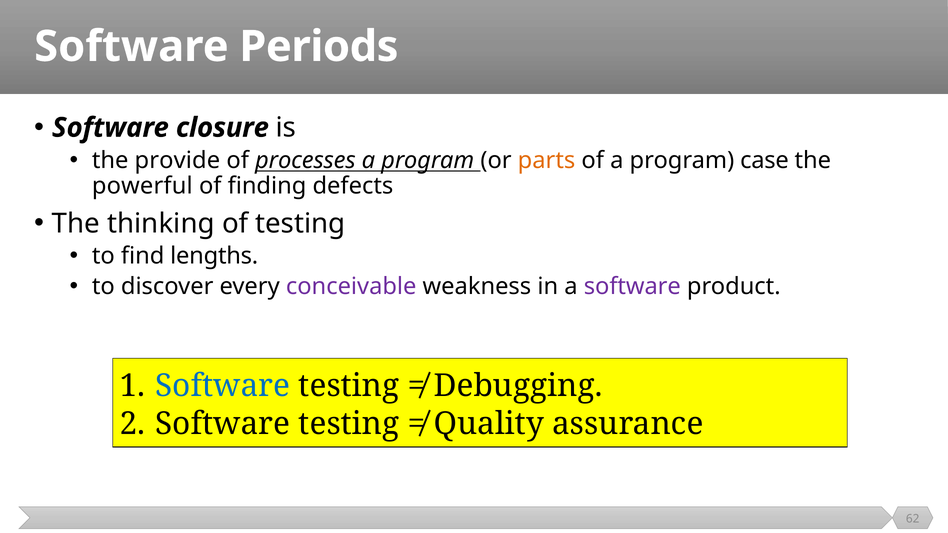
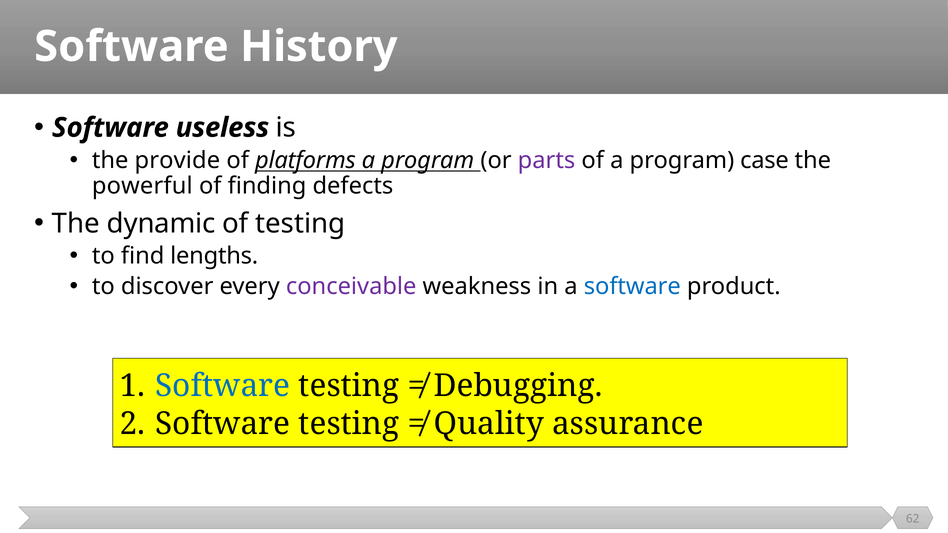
Periods: Periods -> History
closure: closure -> useless
processes: processes -> platforms
parts colour: orange -> purple
thinking: thinking -> dynamic
software at (632, 287) colour: purple -> blue
